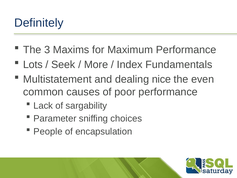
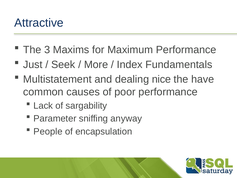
Definitely: Definitely -> Attractive
Lots: Lots -> Just
even: even -> have
choices: choices -> anyway
